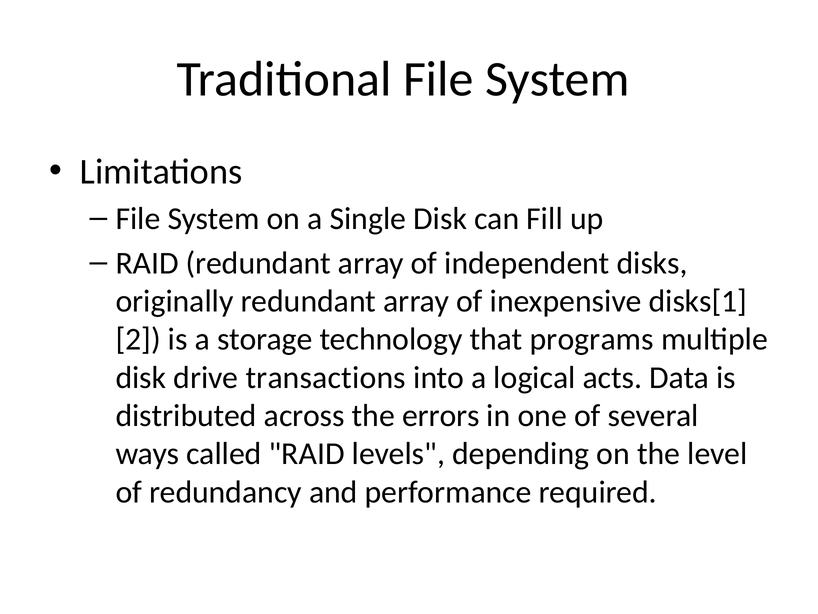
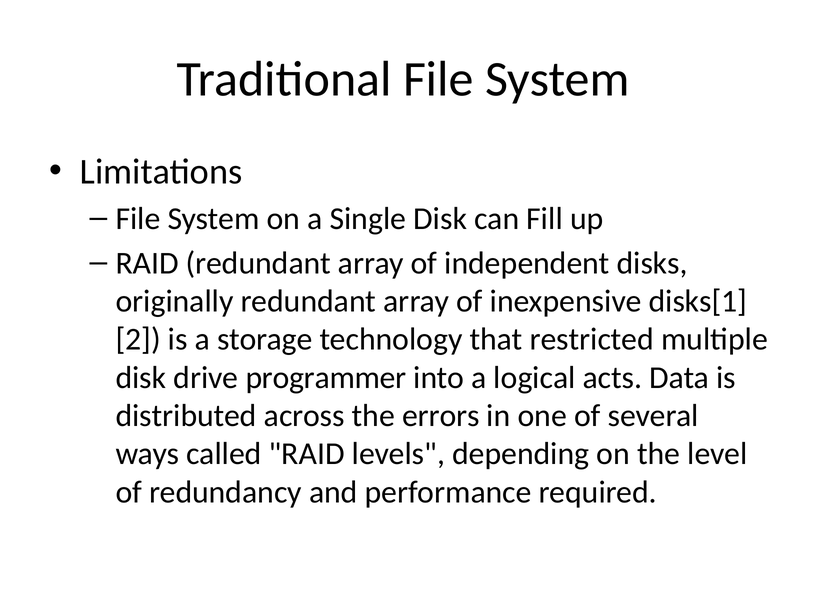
programs: programs -> restricted
transactions: transactions -> programmer
